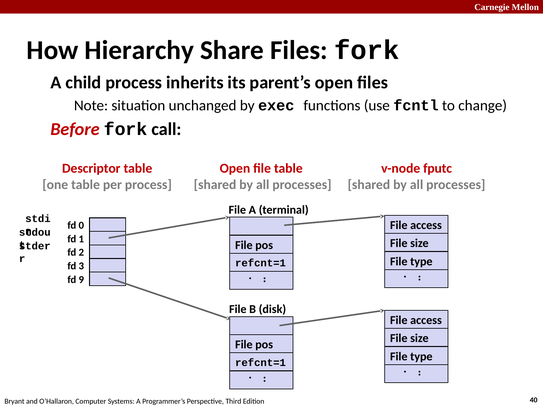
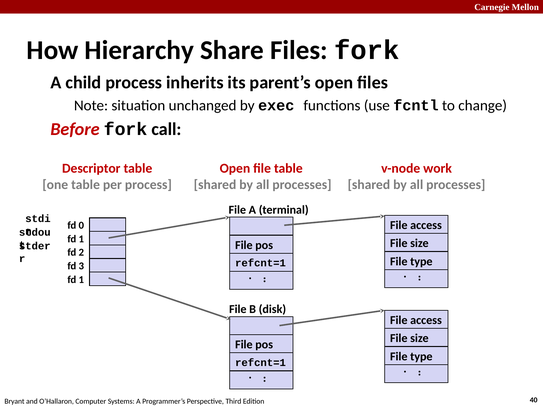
fputc: fputc -> work
9 at (81, 280): 9 -> 1
